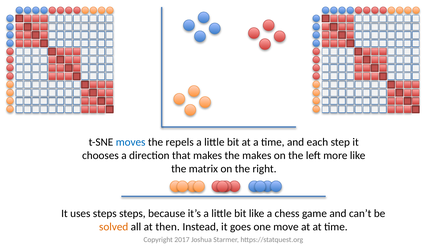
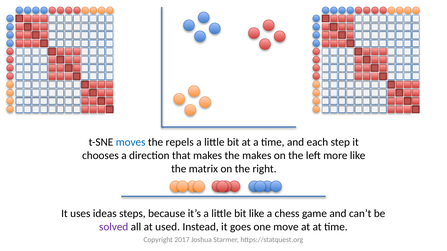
uses steps: steps -> ideas
solved colour: orange -> purple
then: then -> used
